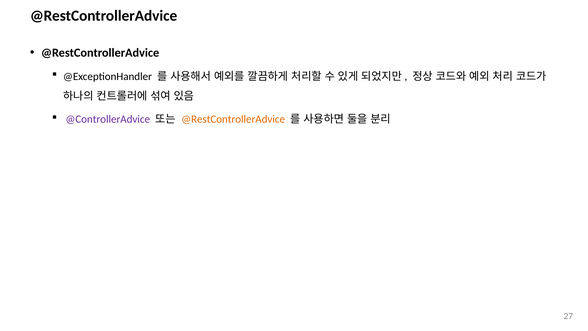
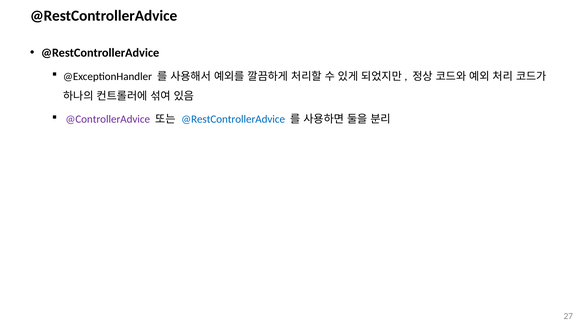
@RestControllerAdvice at (233, 119) colour: orange -> blue
